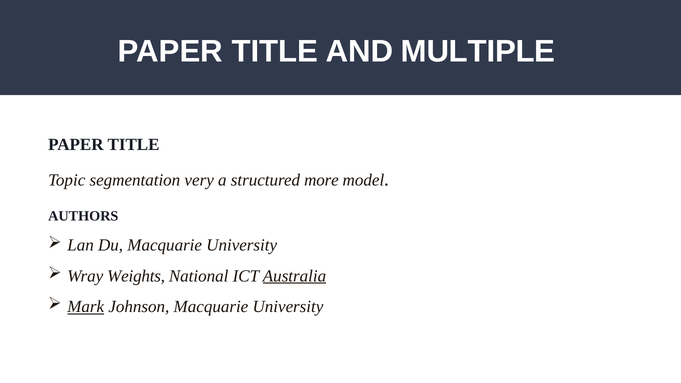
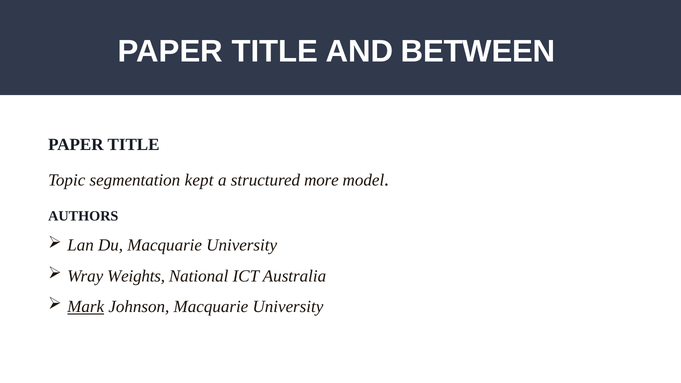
MULTIPLE: MULTIPLE -> BETWEEN
very: very -> kept
Australia underline: present -> none
